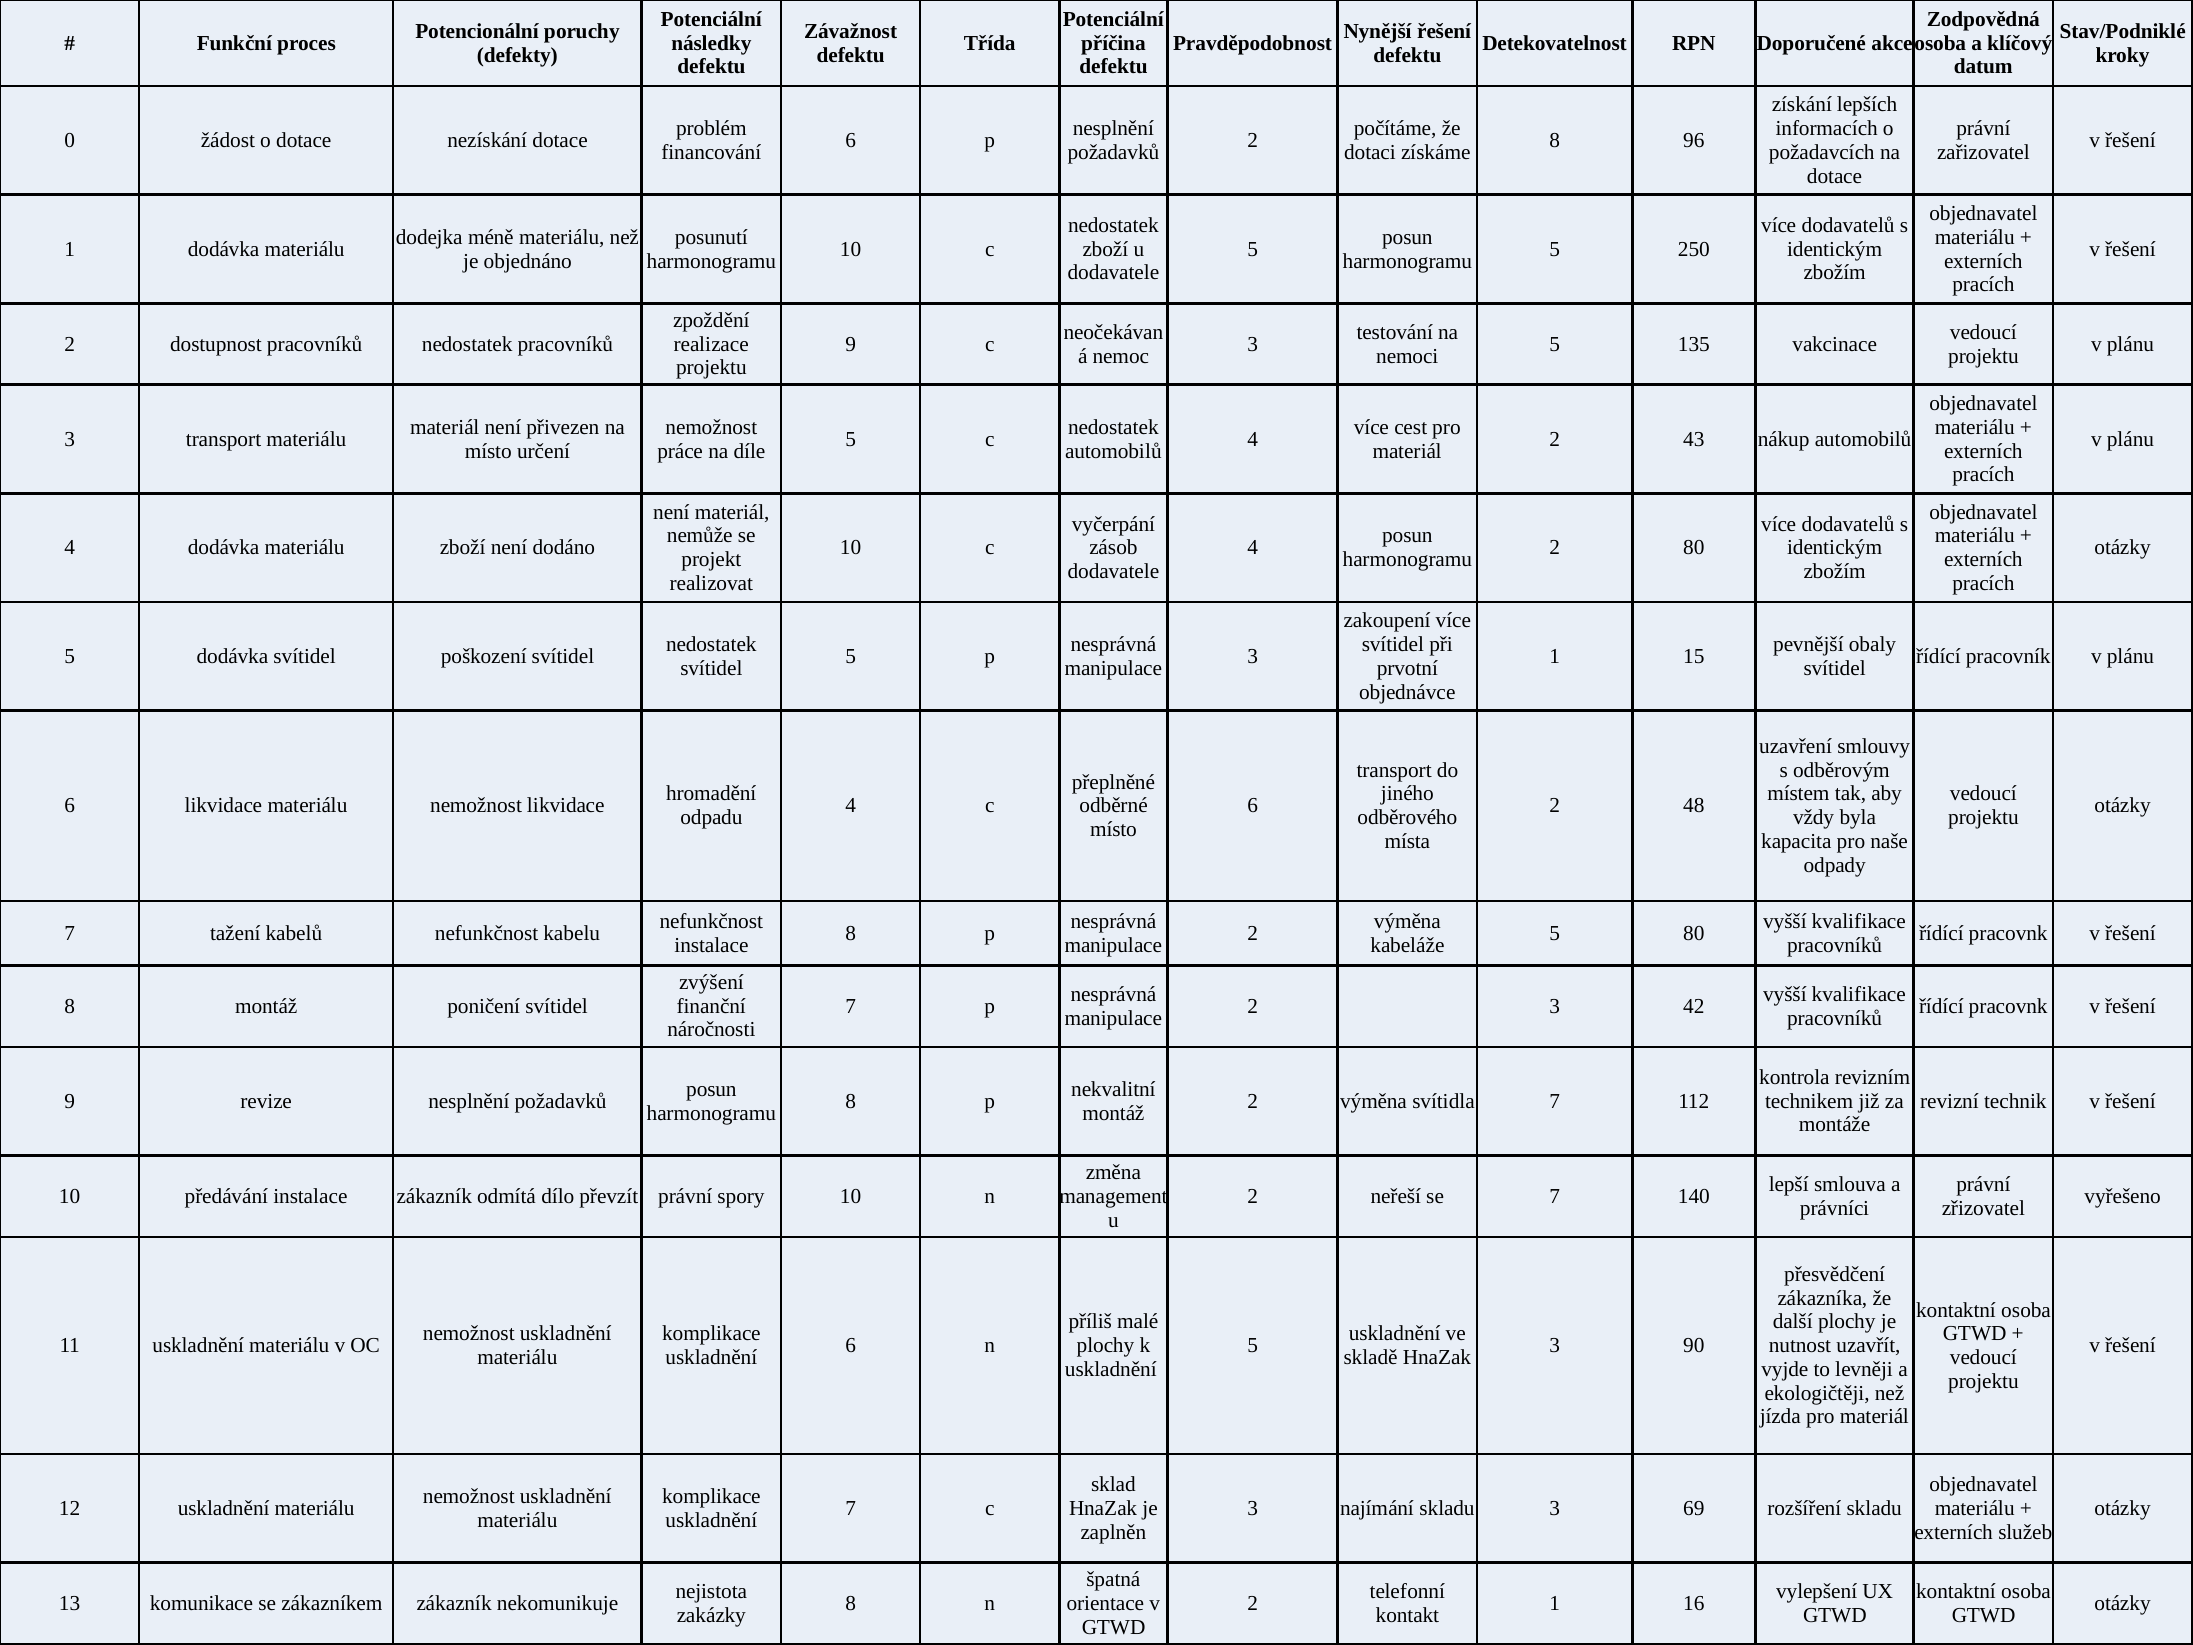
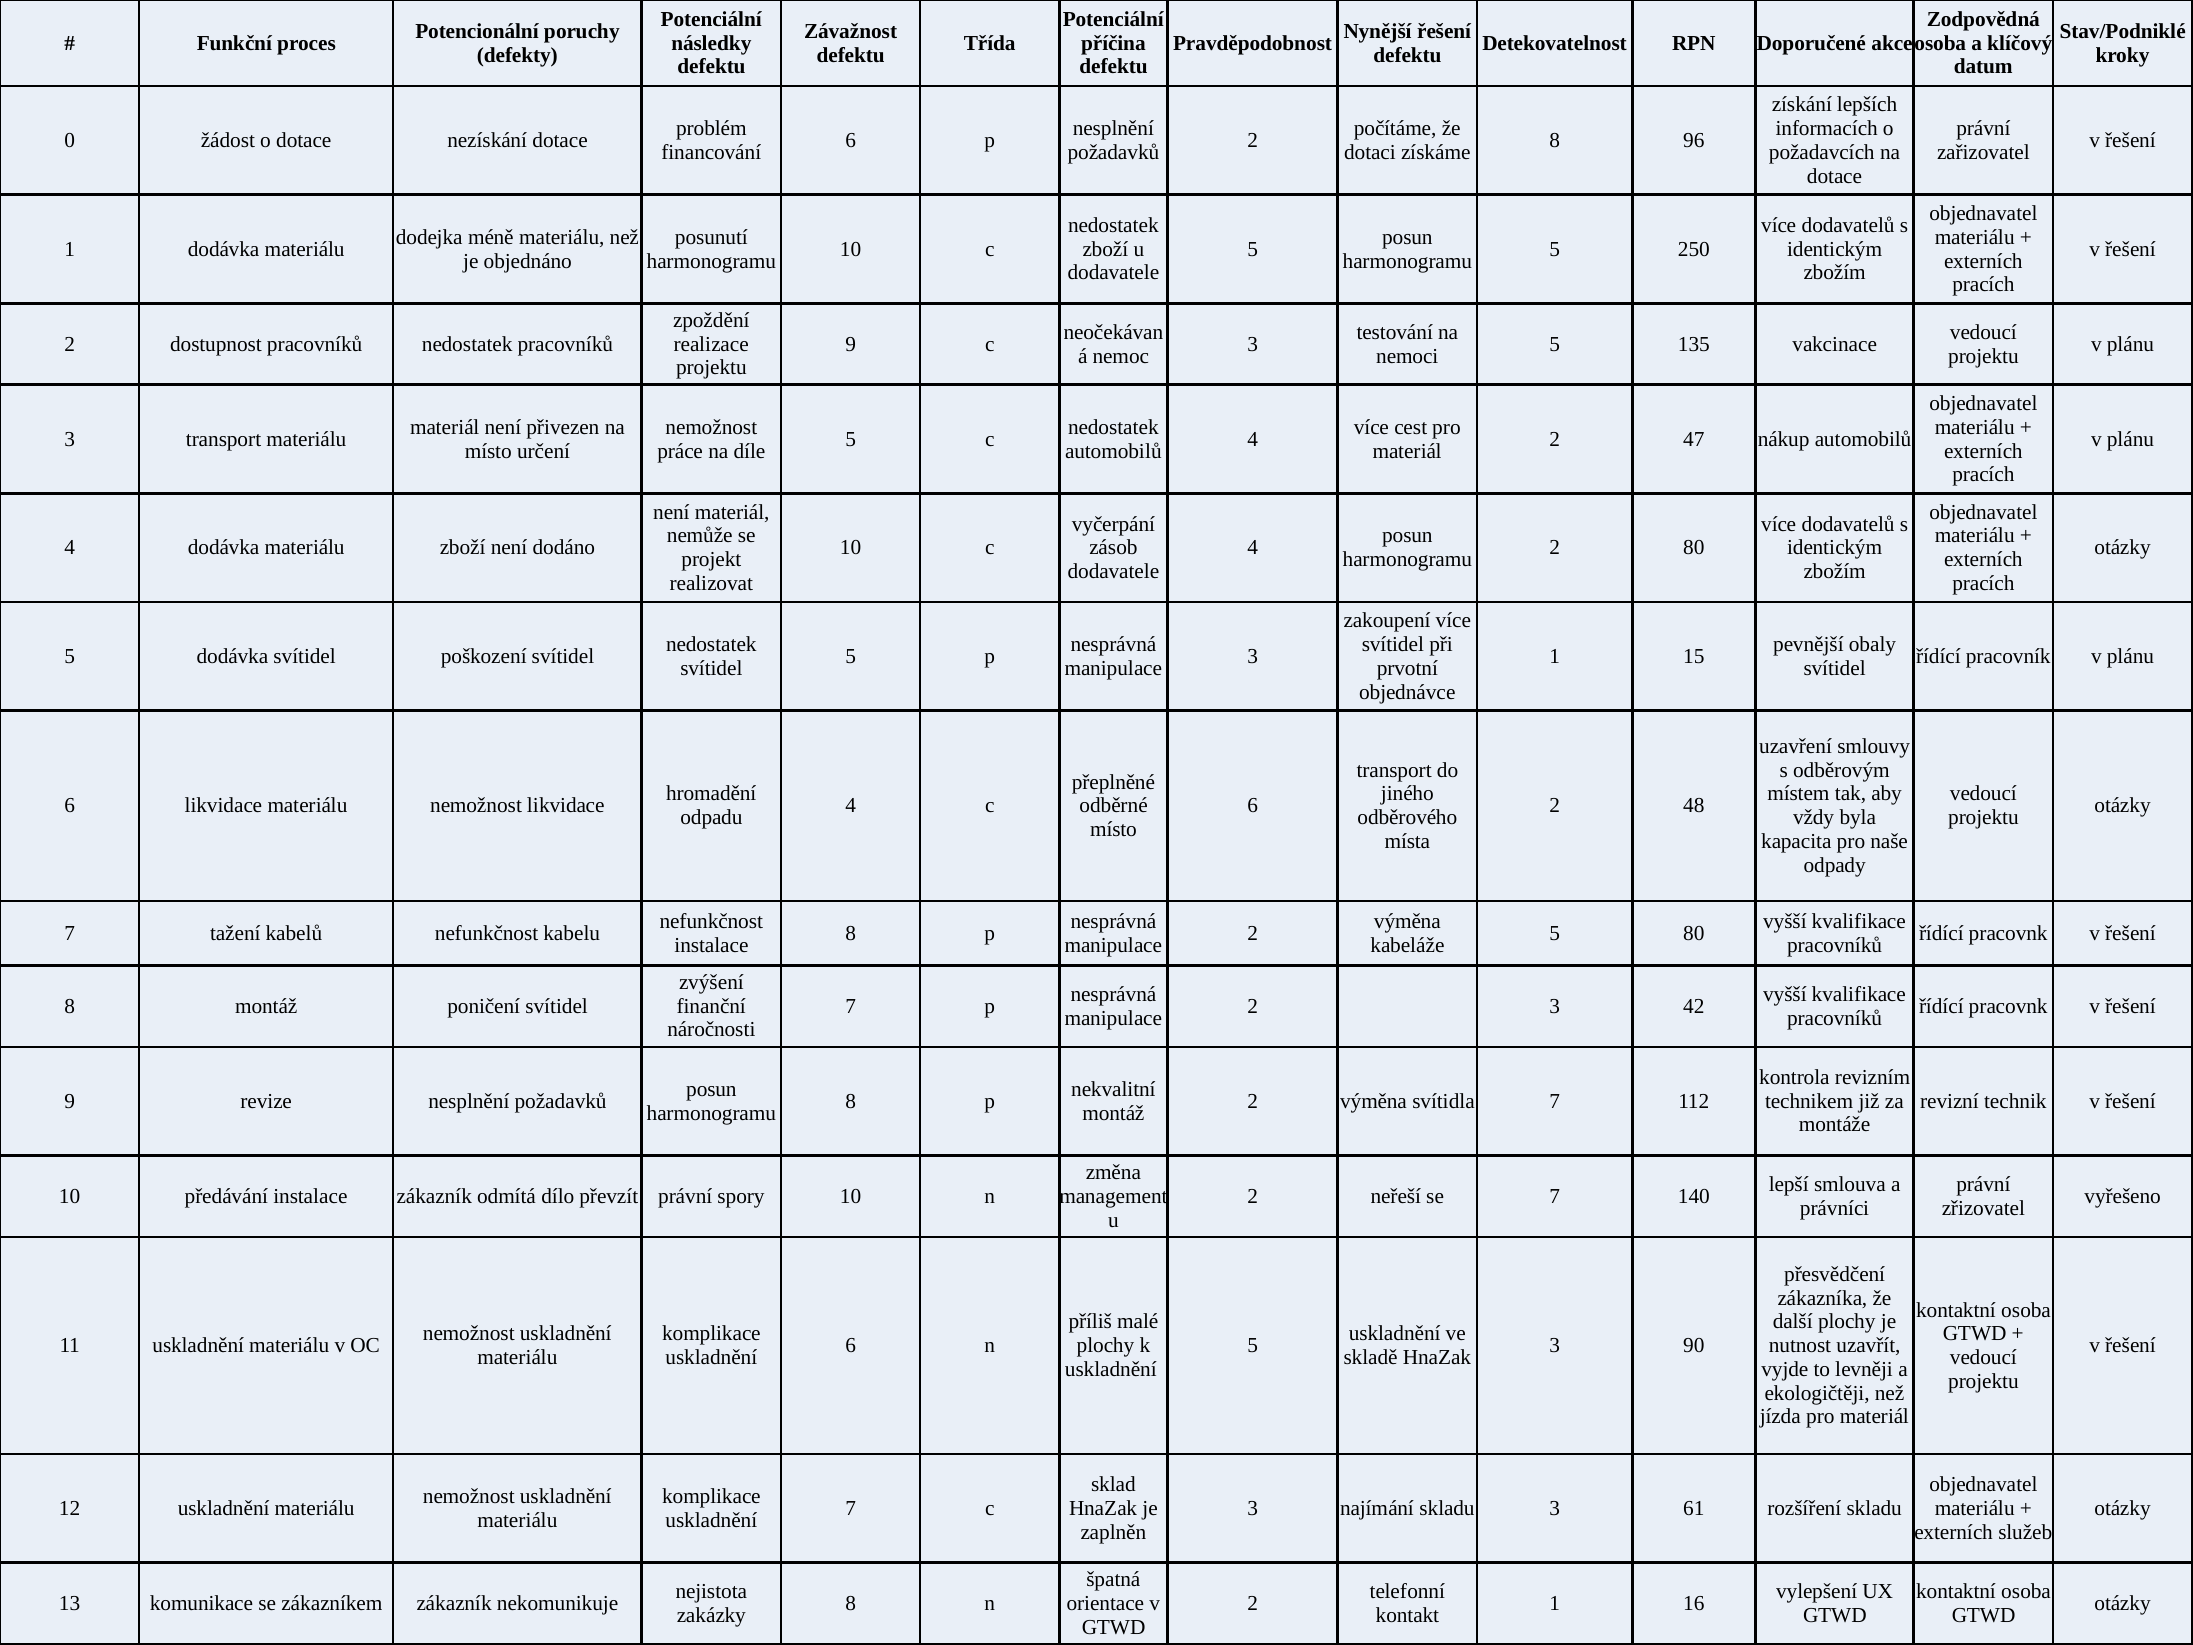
43: 43 -> 47
69: 69 -> 61
